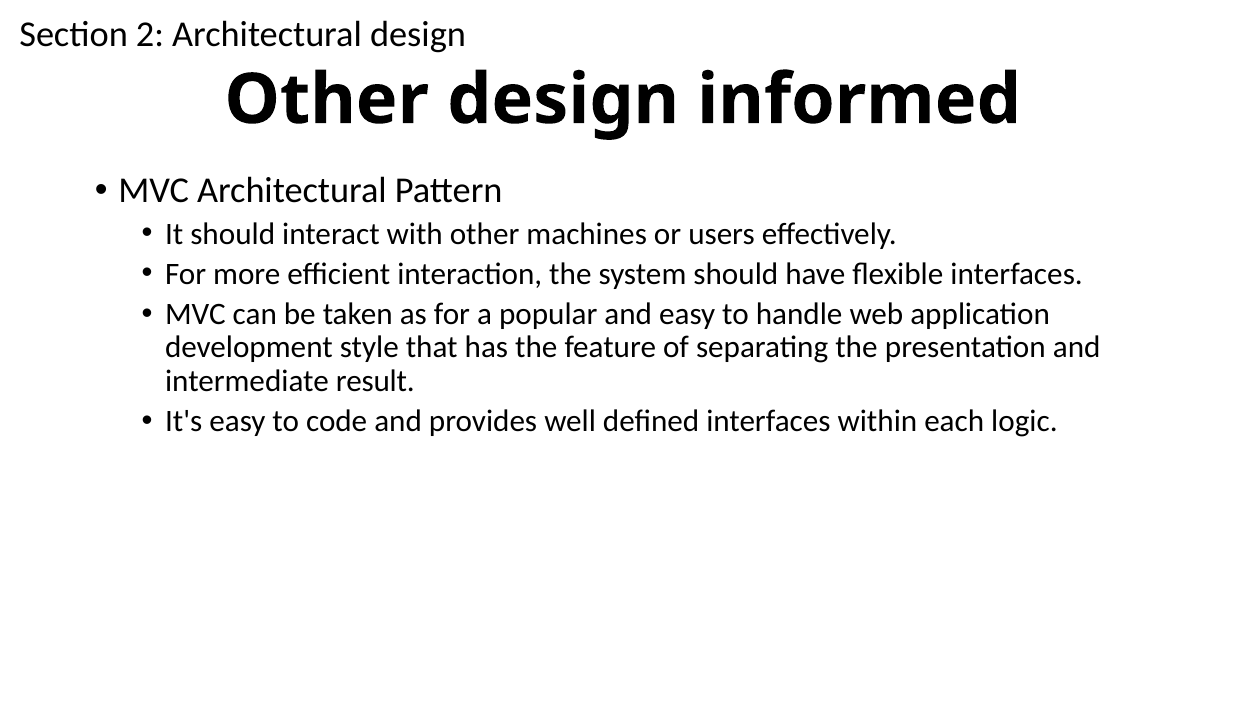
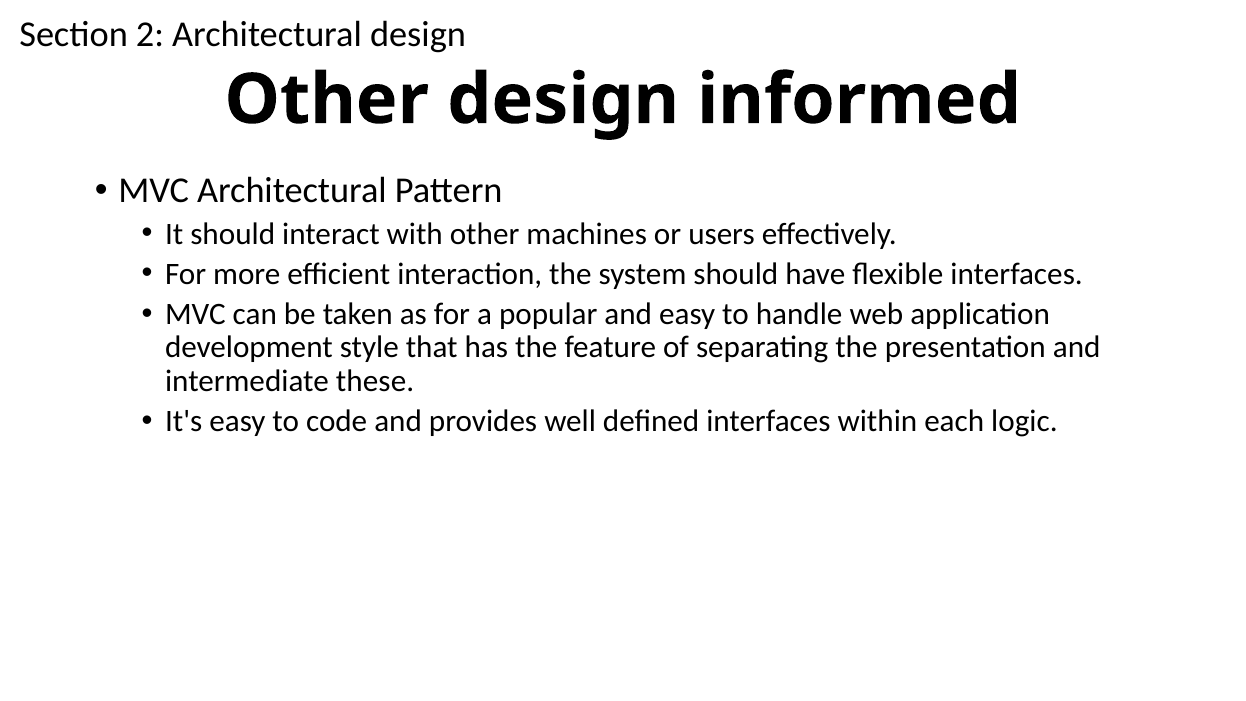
result: result -> these
